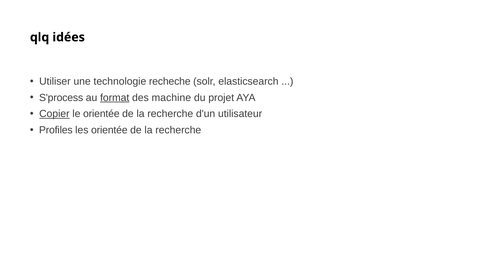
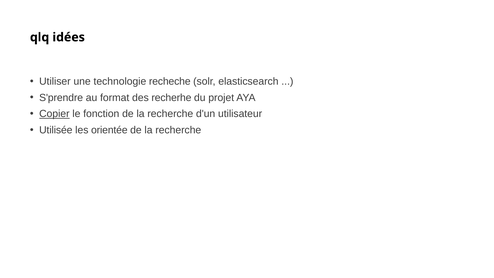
S'process: S'process -> S'prendre
format underline: present -> none
machine: machine -> recherhe
le orientée: orientée -> fonction
Profiles: Profiles -> Utilisée
